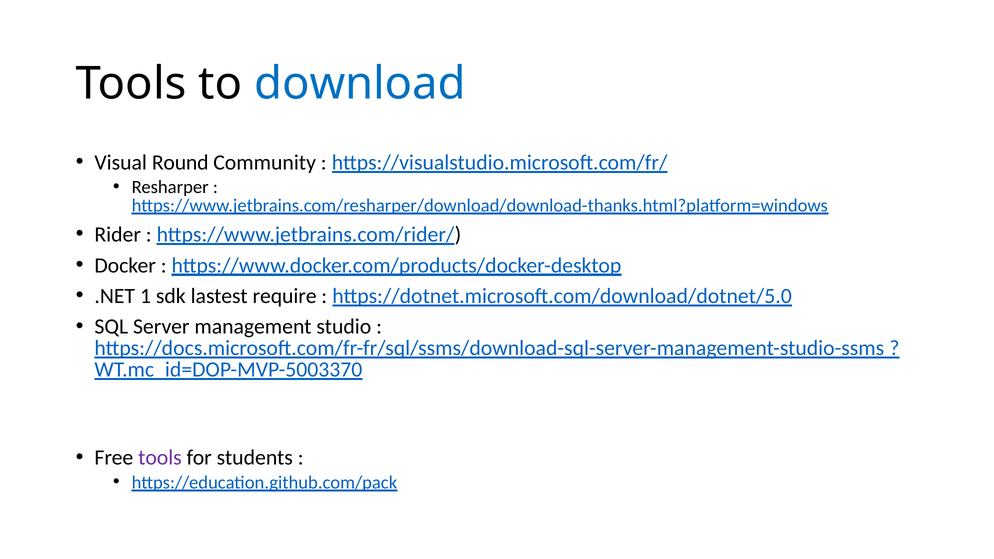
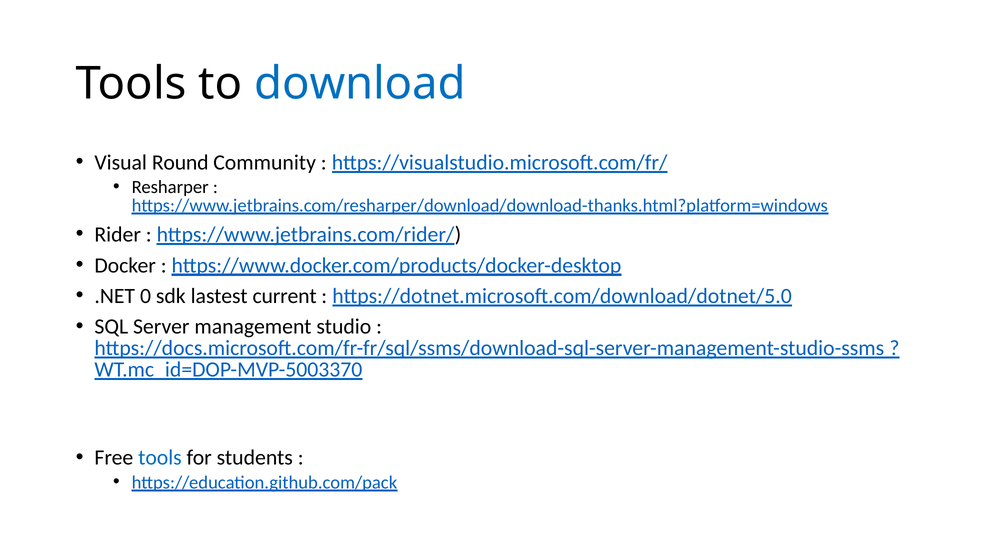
1: 1 -> 0
require: require -> current
tools at (160, 458) colour: purple -> blue
